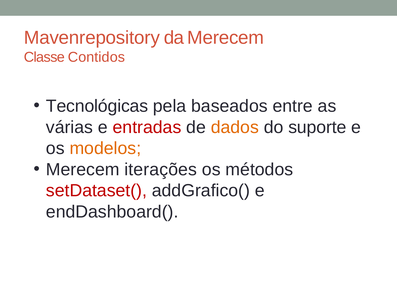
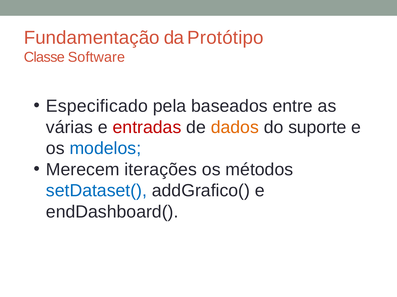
Mavenrepository: Mavenrepository -> Fundamentação
da Merecem: Merecem -> Protótipo
Contidos: Contidos -> Software
Tecnológicas: Tecnológicas -> Especificado
modelos colour: orange -> blue
setDataset( colour: red -> blue
